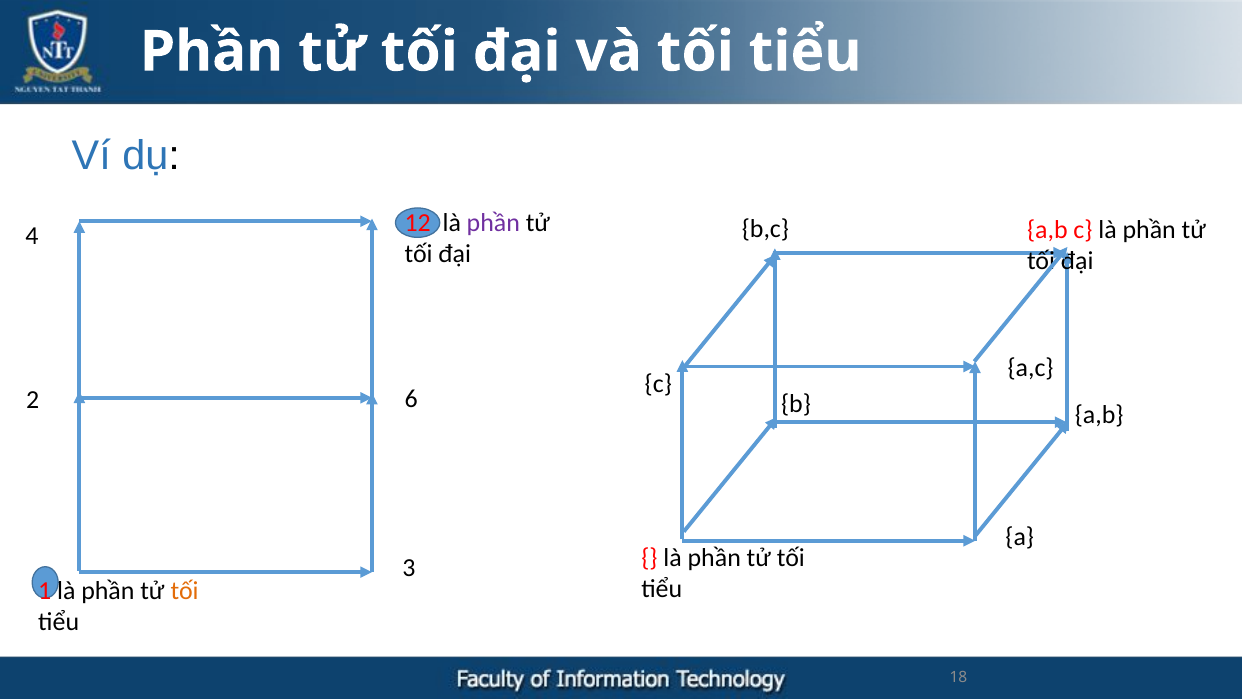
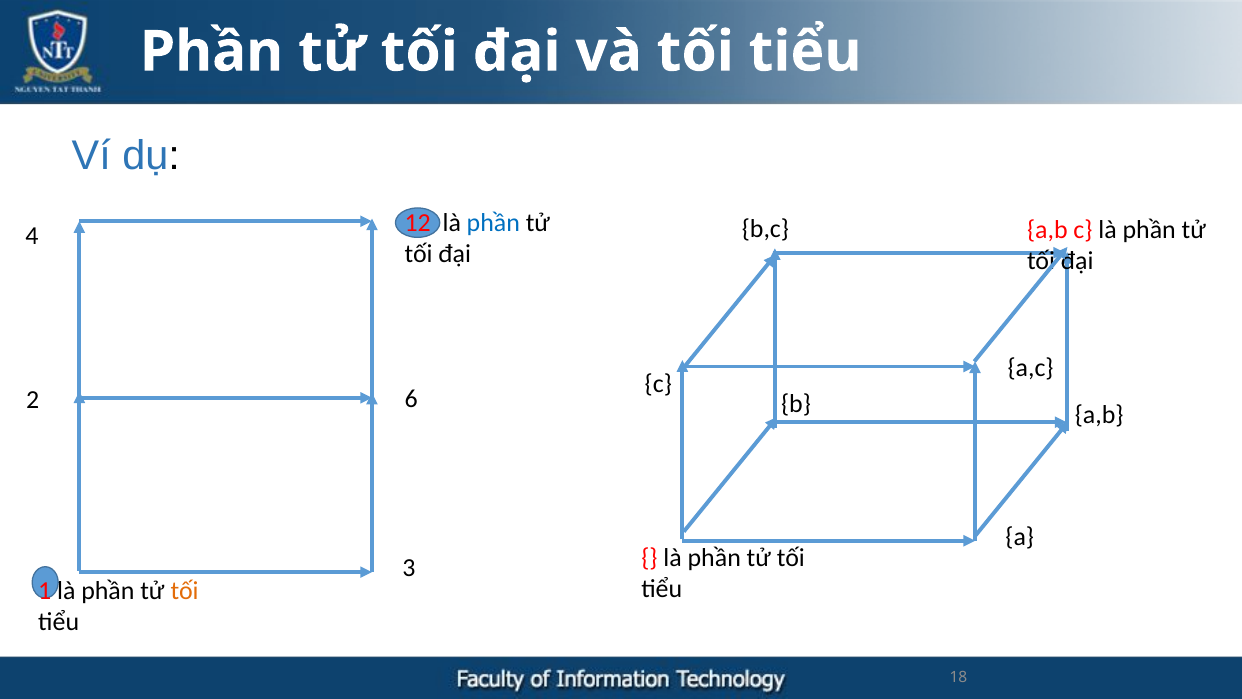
phần at (493, 223) colour: purple -> blue
